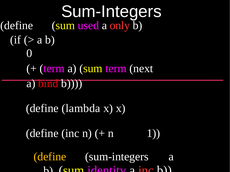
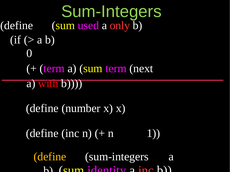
Sum-Integers at (111, 12) colour: white -> light green
bind: bind -> with
lambda: lambda -> number
